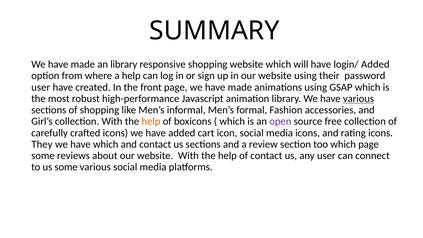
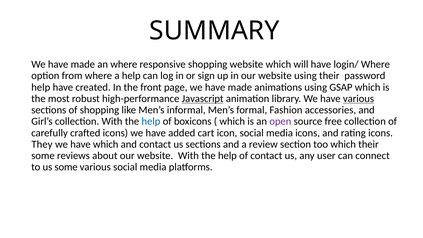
an library: library -> where
login/ Added: Added -> Where
user at (41, 87): user -> help
Javascript underline: none -> present
help at (151, 121) colour: orange -> blue
which page: page -> their
